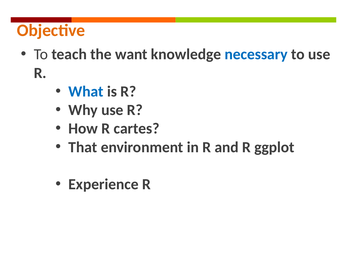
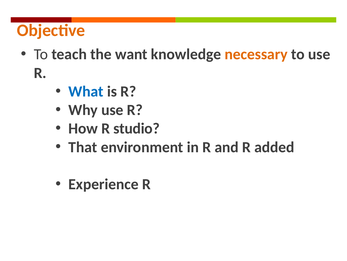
necessary colour: blue -> orange
cartes: cartes -> studio
ggplot: ggplot -> added
